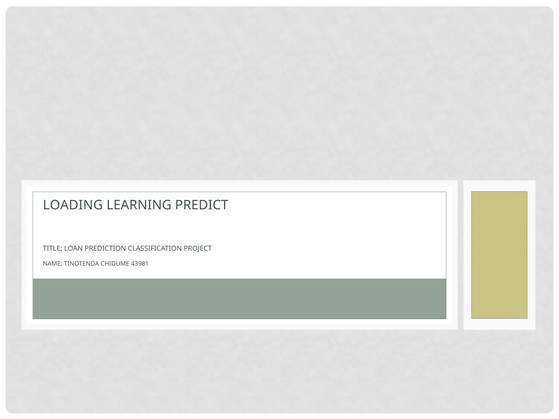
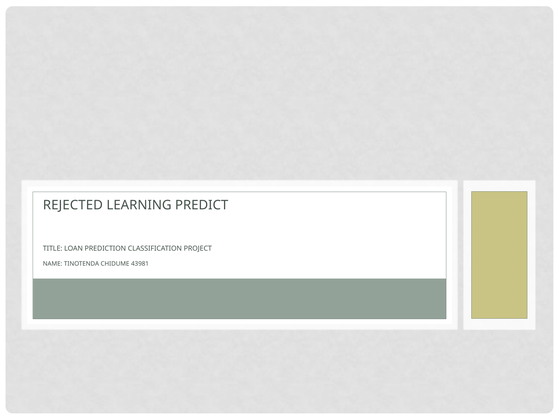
LOADING: LOADING -> REJECTED
